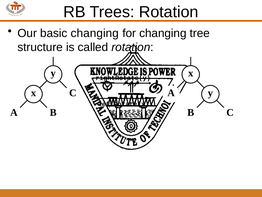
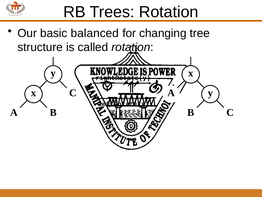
basic changing: changing -> balanced
